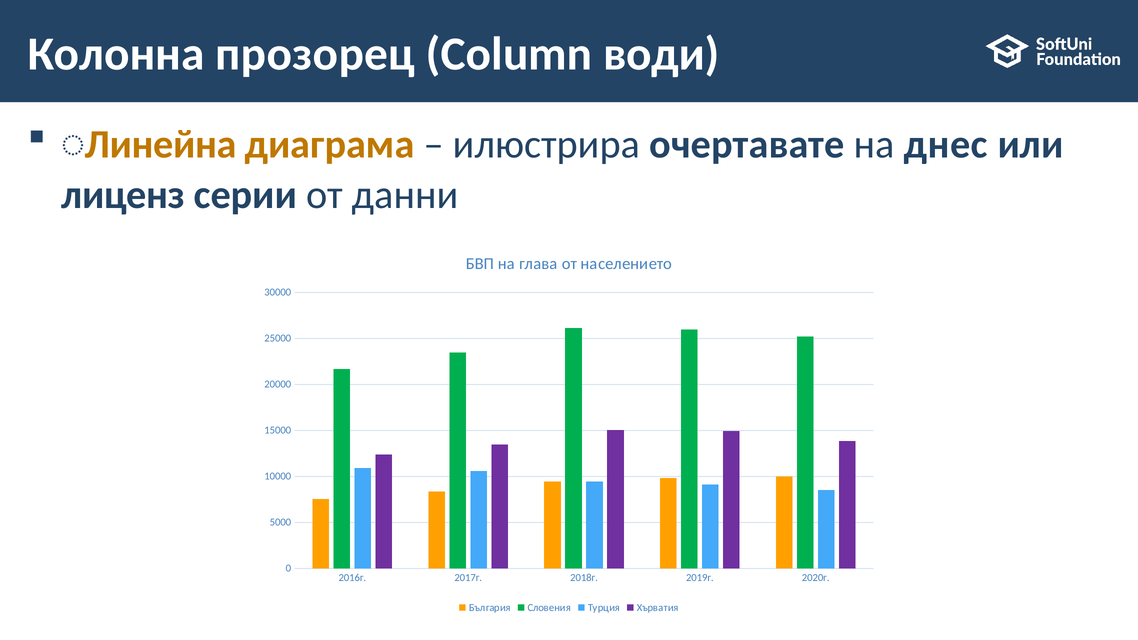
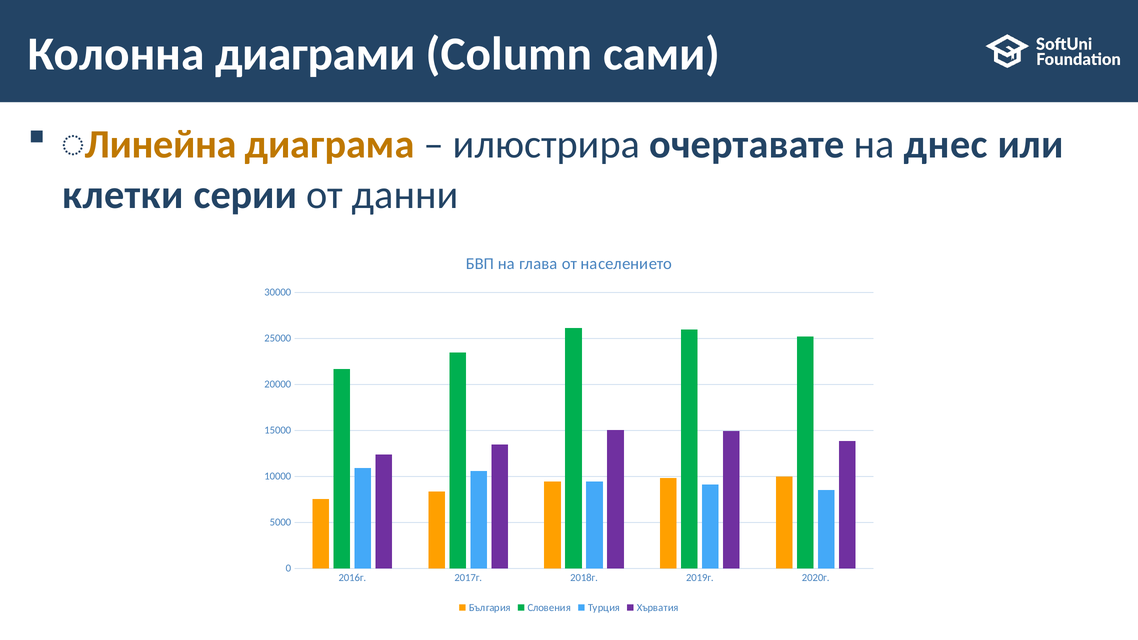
прозорец: прозорец -> диаграми
води: води -> сами
лиценз: лиценз -> клетки
